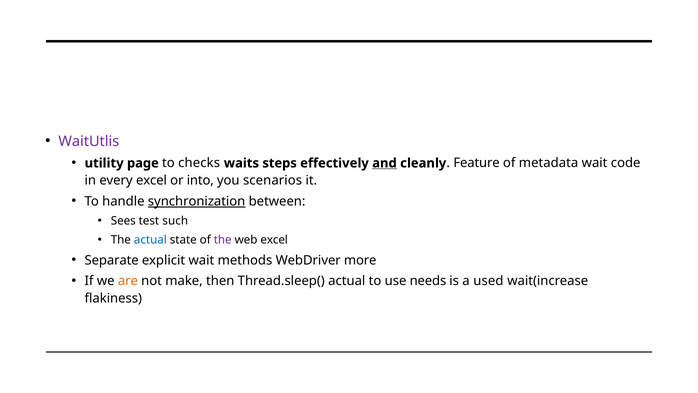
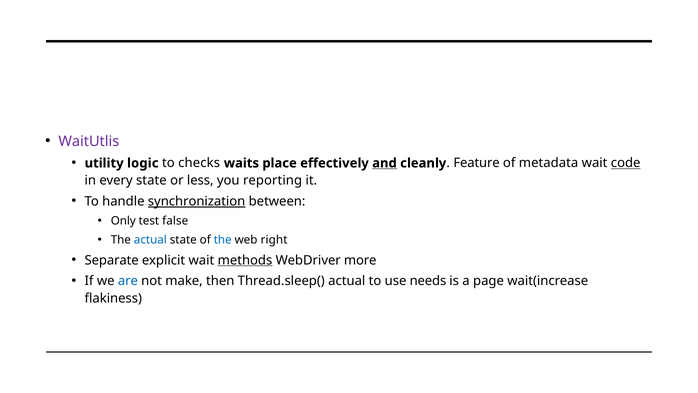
page: page -> logic
steps: steps -> place
code underline: none -> present
every excel: excel -> state
into: into -> less
scenarios: scenarios -> reporting
Sees: Sees -> Only
such: such -> false
the at (223, 240) colour: purple -> blue
web excel: excel -> right
methods underline: none -> present
are colour: orange -> blue
used: used -> page
